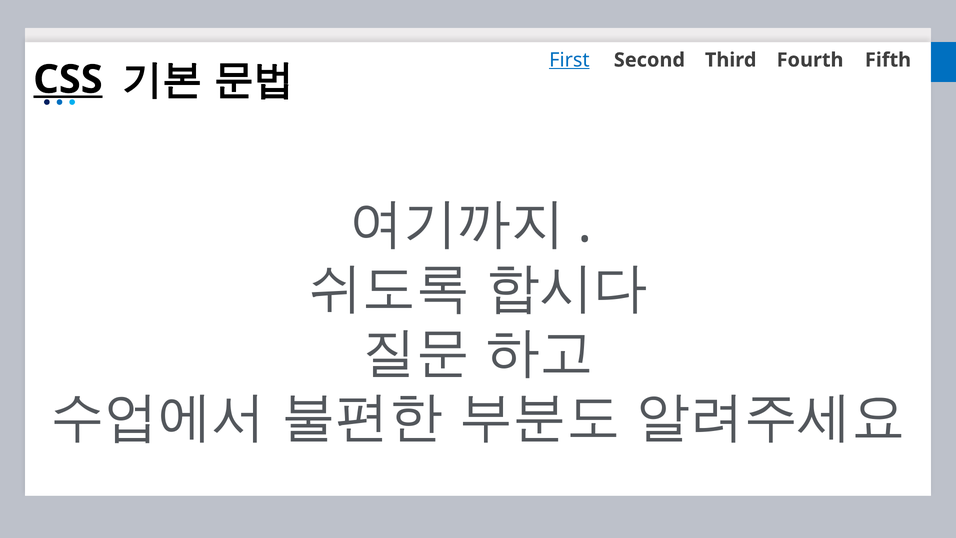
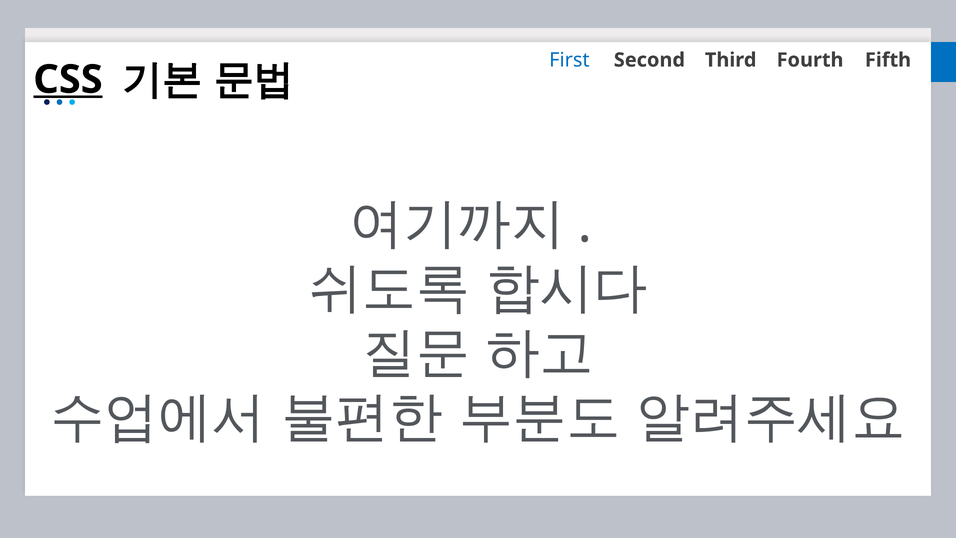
First underline: present -> none
